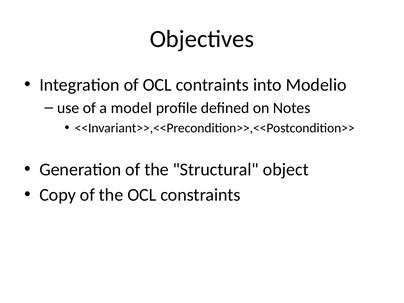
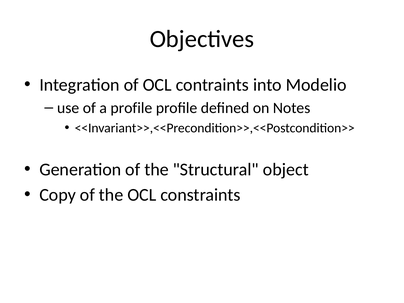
a model: model -> profile
